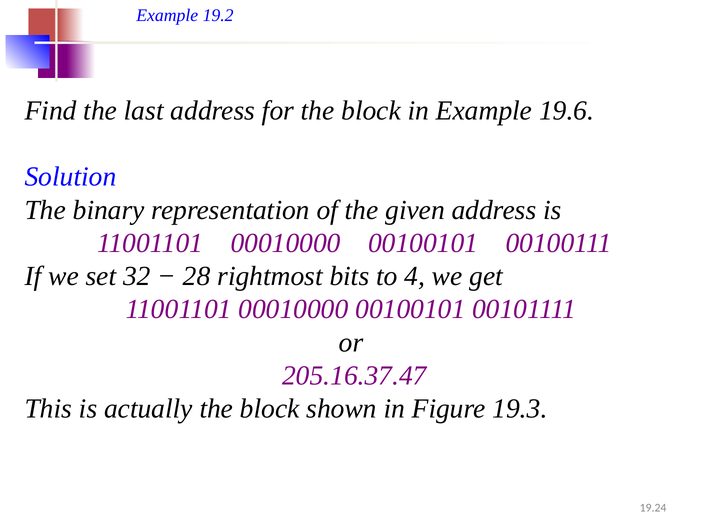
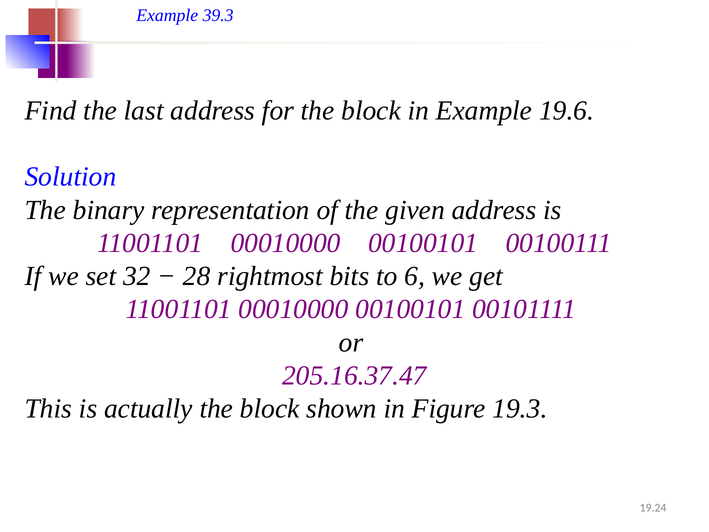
19.2: 19.2 -> 39.3
4: 4 -> 6
